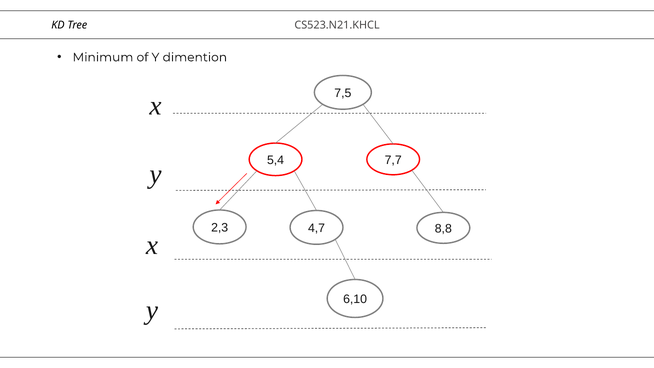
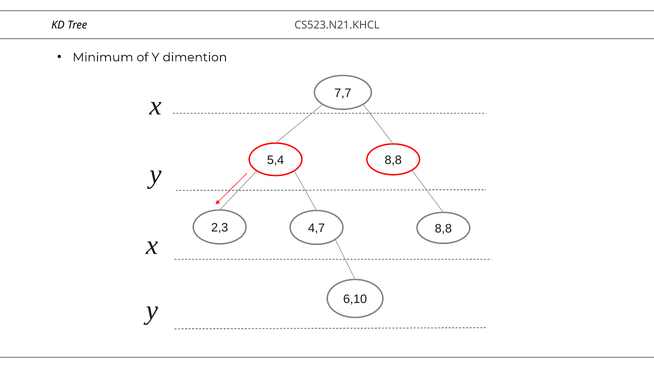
7,5: 7,5 -> 7,7
5,4 7,7: 7,7 -> 8,8
